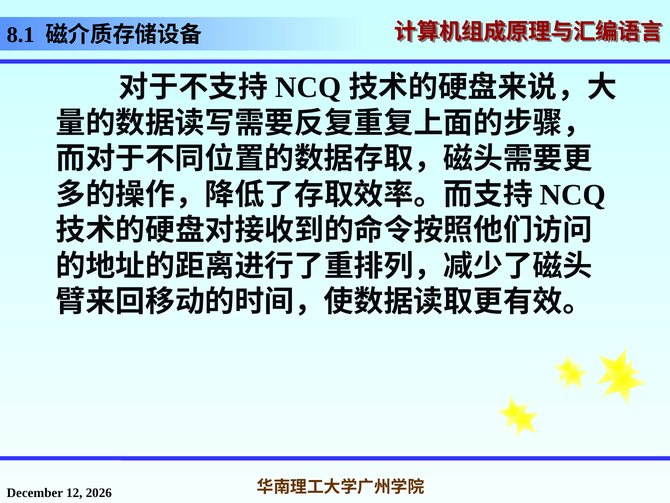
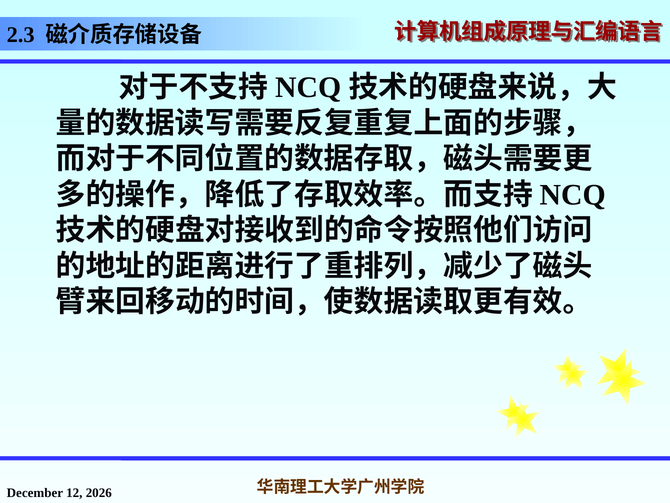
8.1: 8.1 -> 2.3
